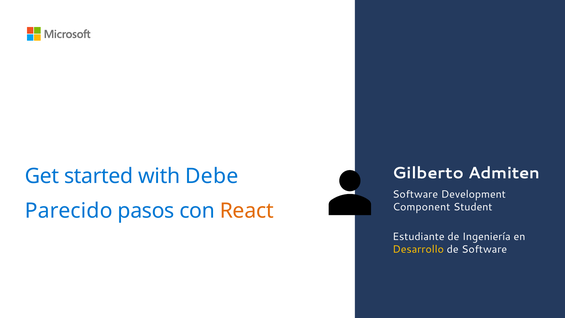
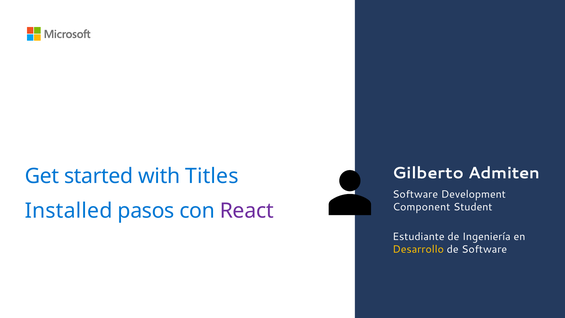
Debe: Debe -> Titles
Parecido: Parecido -> Installed
React colour: orange -> purple
